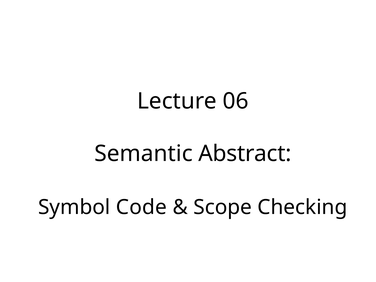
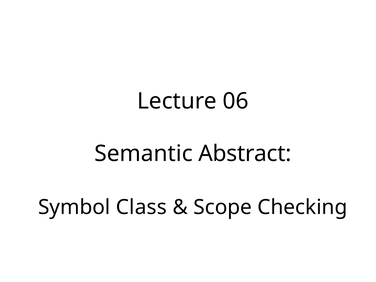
Code: Code -> Class
